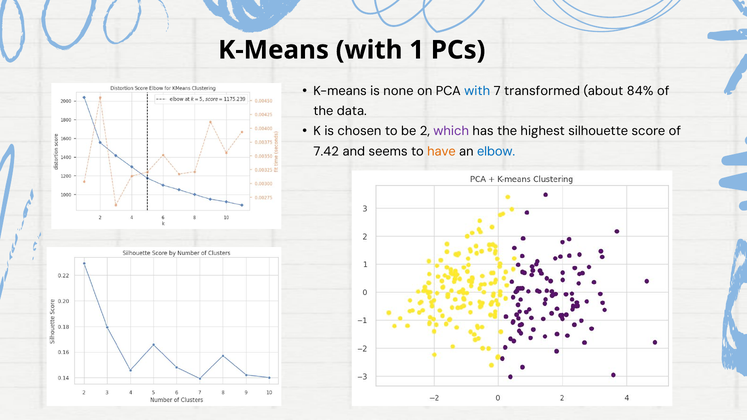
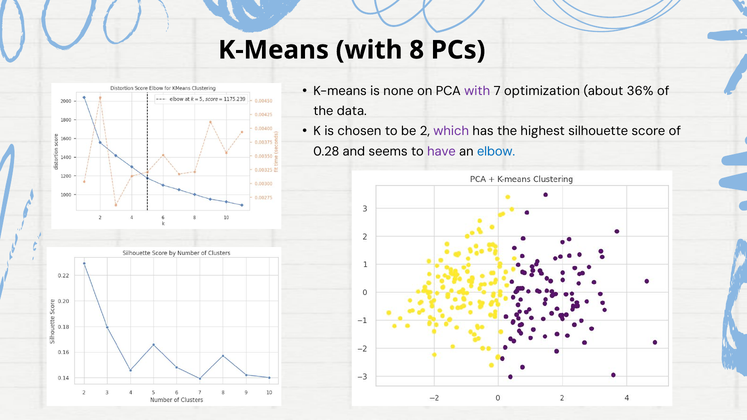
1: 1 -> 8
with at (477, 91) colour: blue -> purple
transformed: transformed -> optimization
84%: 84% -> 36%
7.42: 7.42 -> 0.28
have colour: orange -> purple
